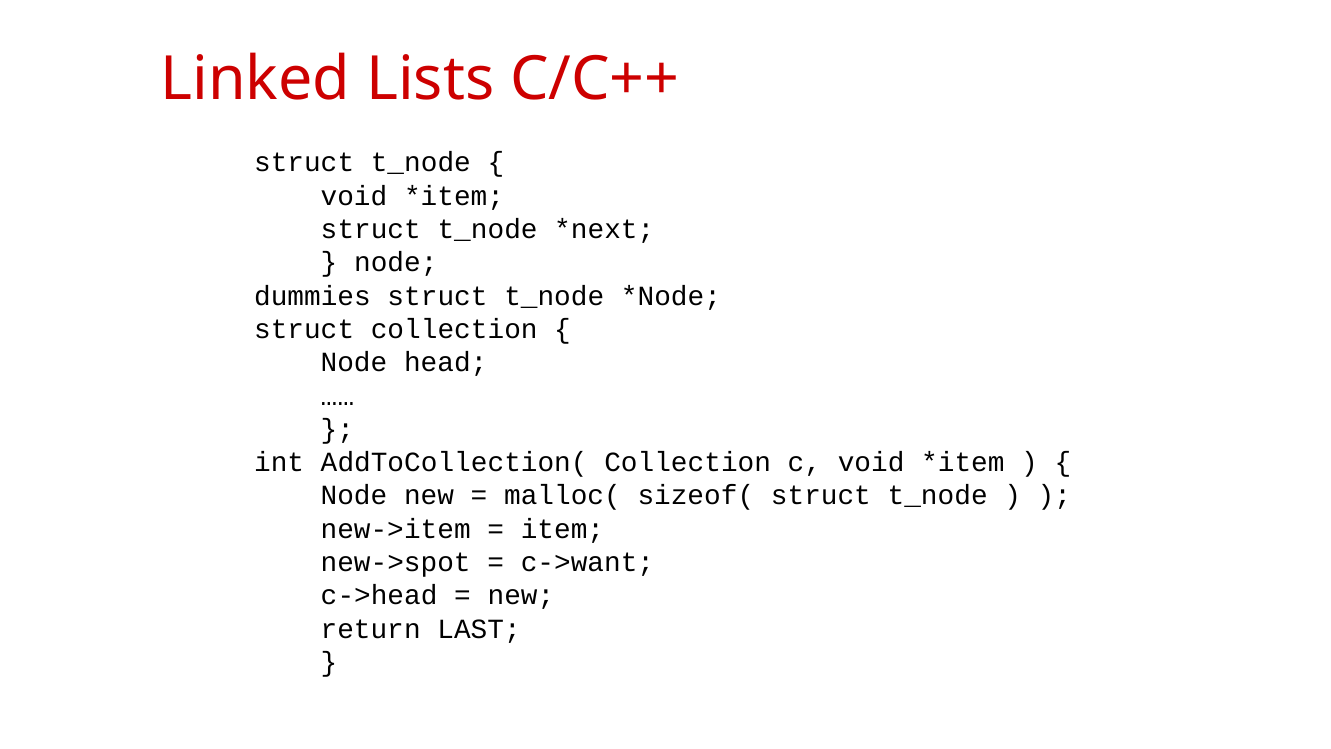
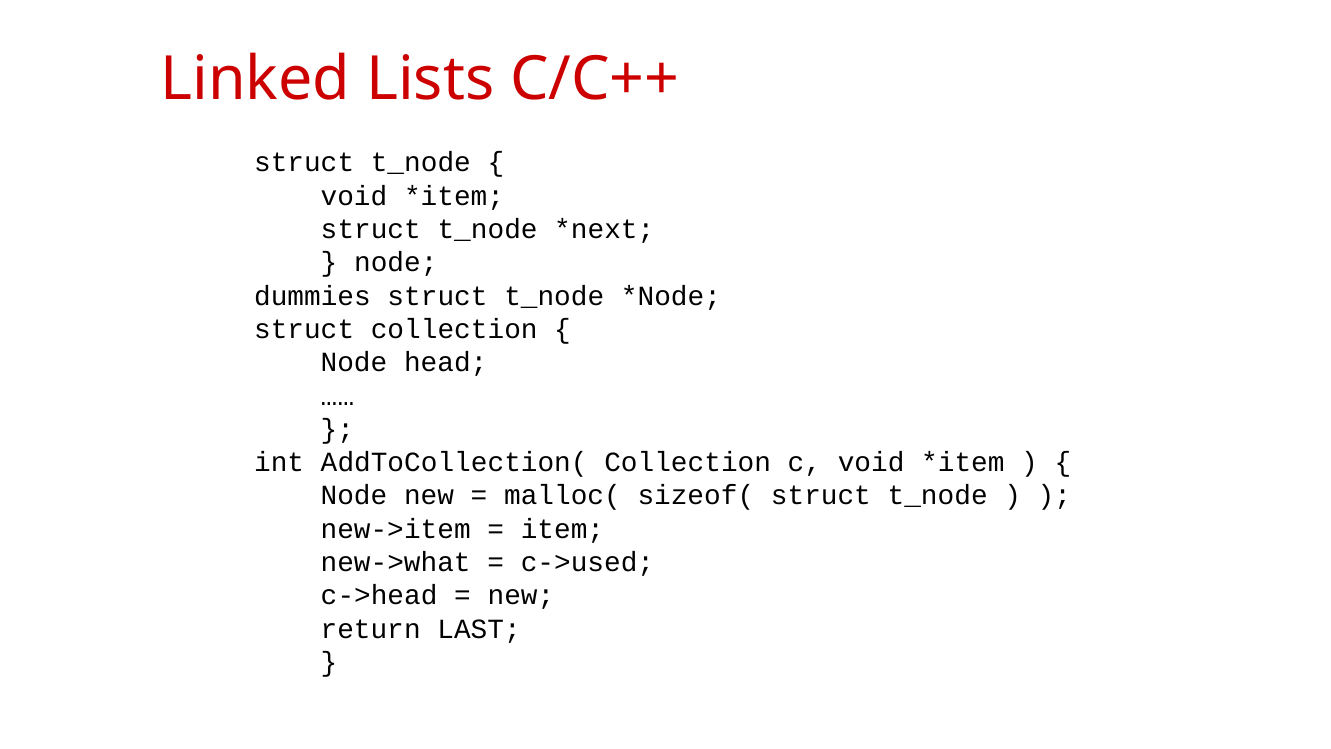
new->spot: new->spot -> new->what
c->want: c->want -> c->used
